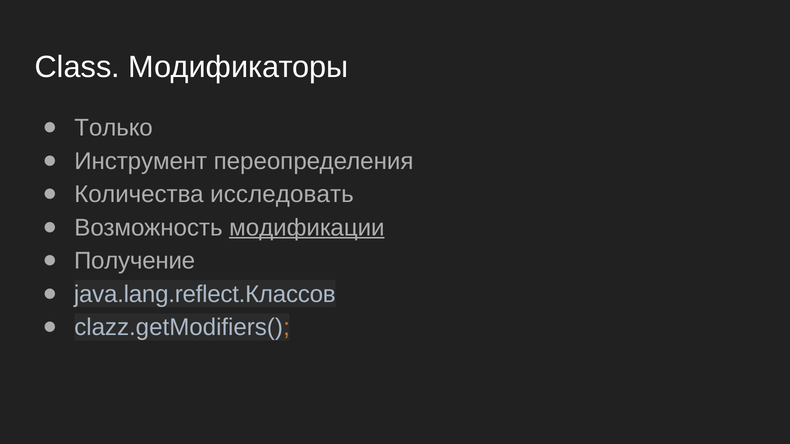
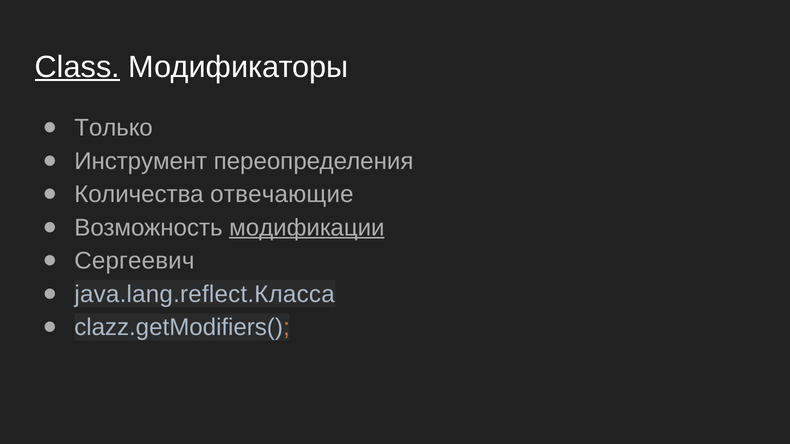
Class underline: none -> present
исследовать: исследовать -> отвечающие
Получение: Получение -> Сергеевич
java.lang.reflect.Классов: java.lang.reflect.Классов -> java.lang.reflect.Класса
